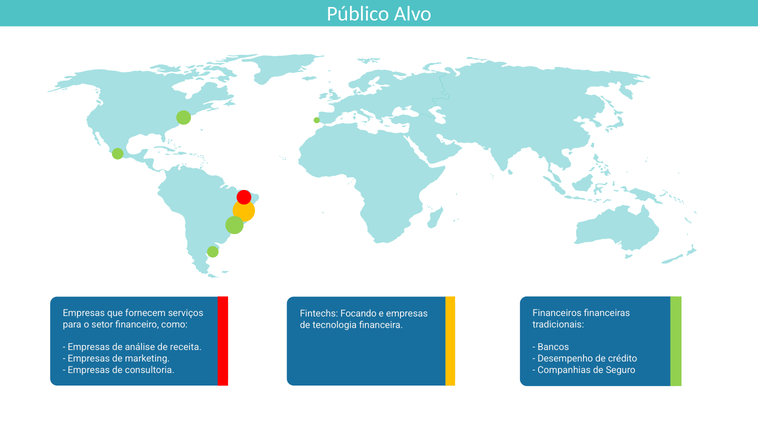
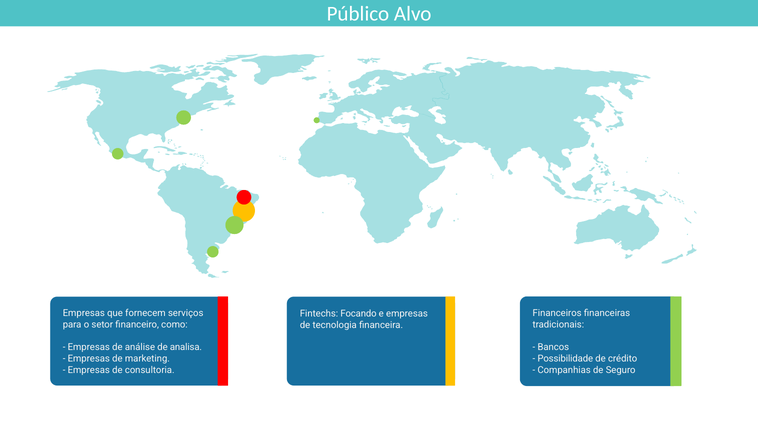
receita: receita -> analisa
Desempenho: Desempenho -> Possibilidade
